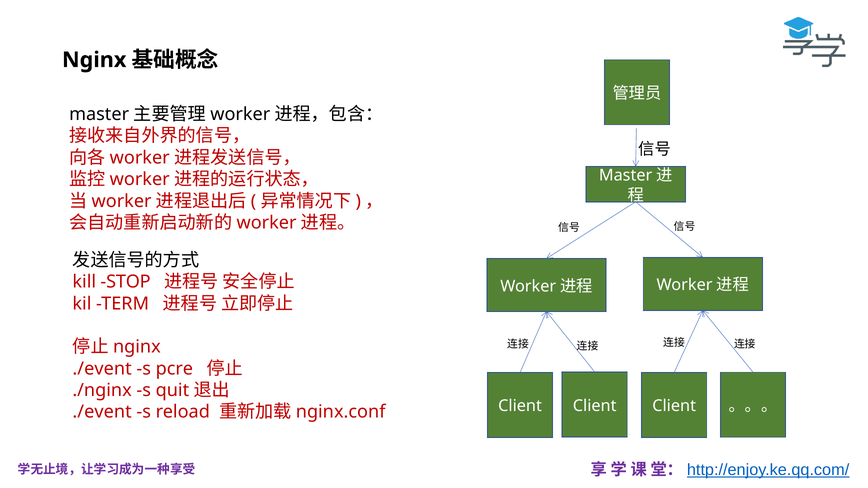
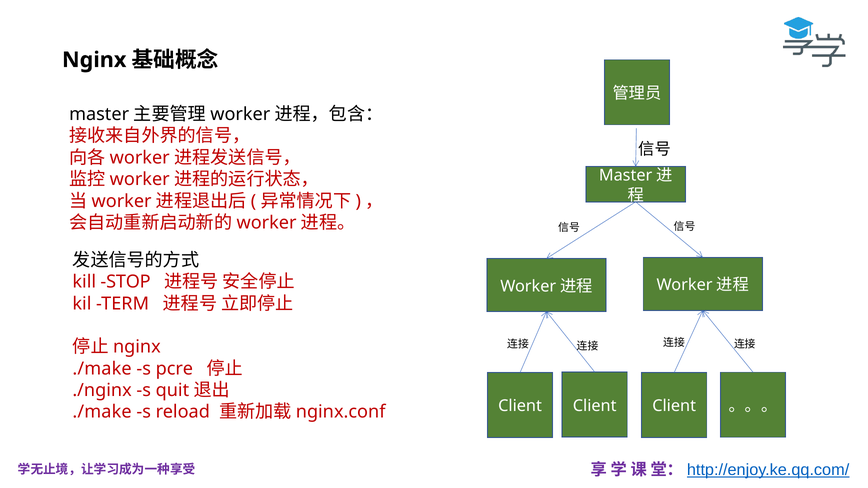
./event at (102, 369): ./event -> ./make
./event at (102, 412): ./event -> ./make
